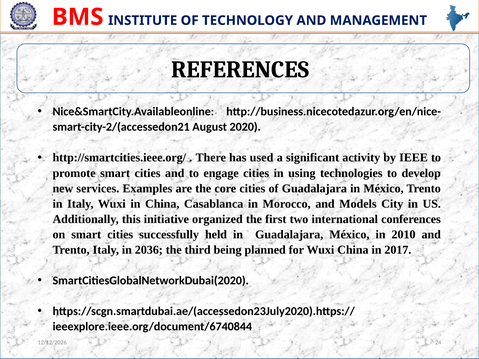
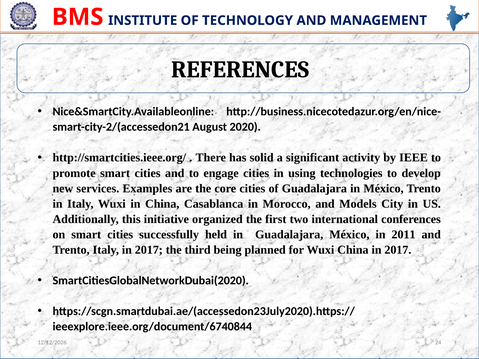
used: used -> solid
2010: 2010 -> 2011
Italy in 2036: 2036 -> 2017
